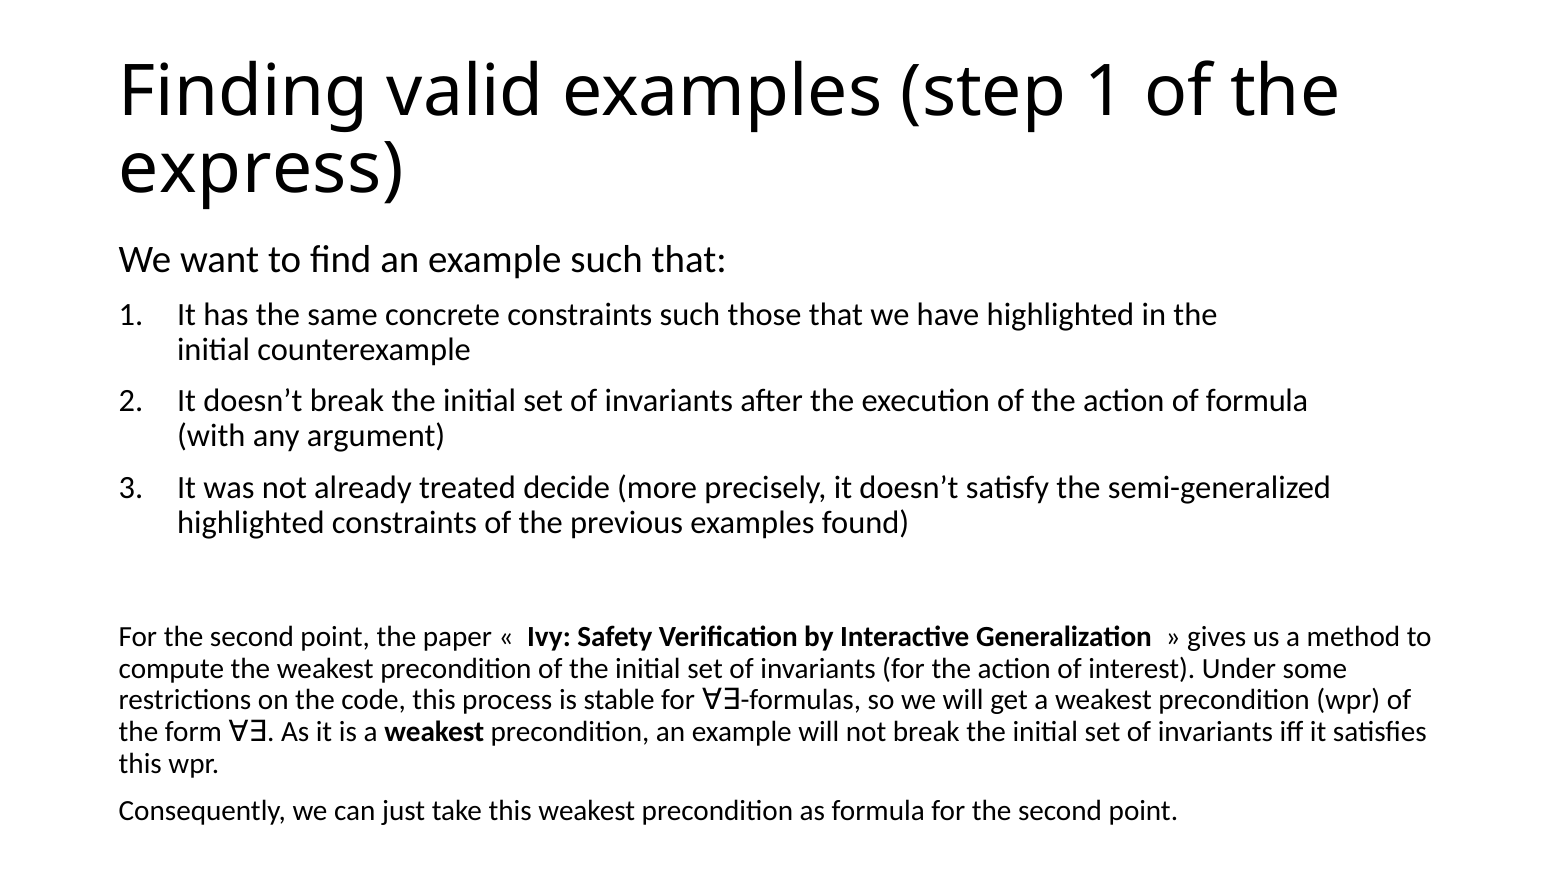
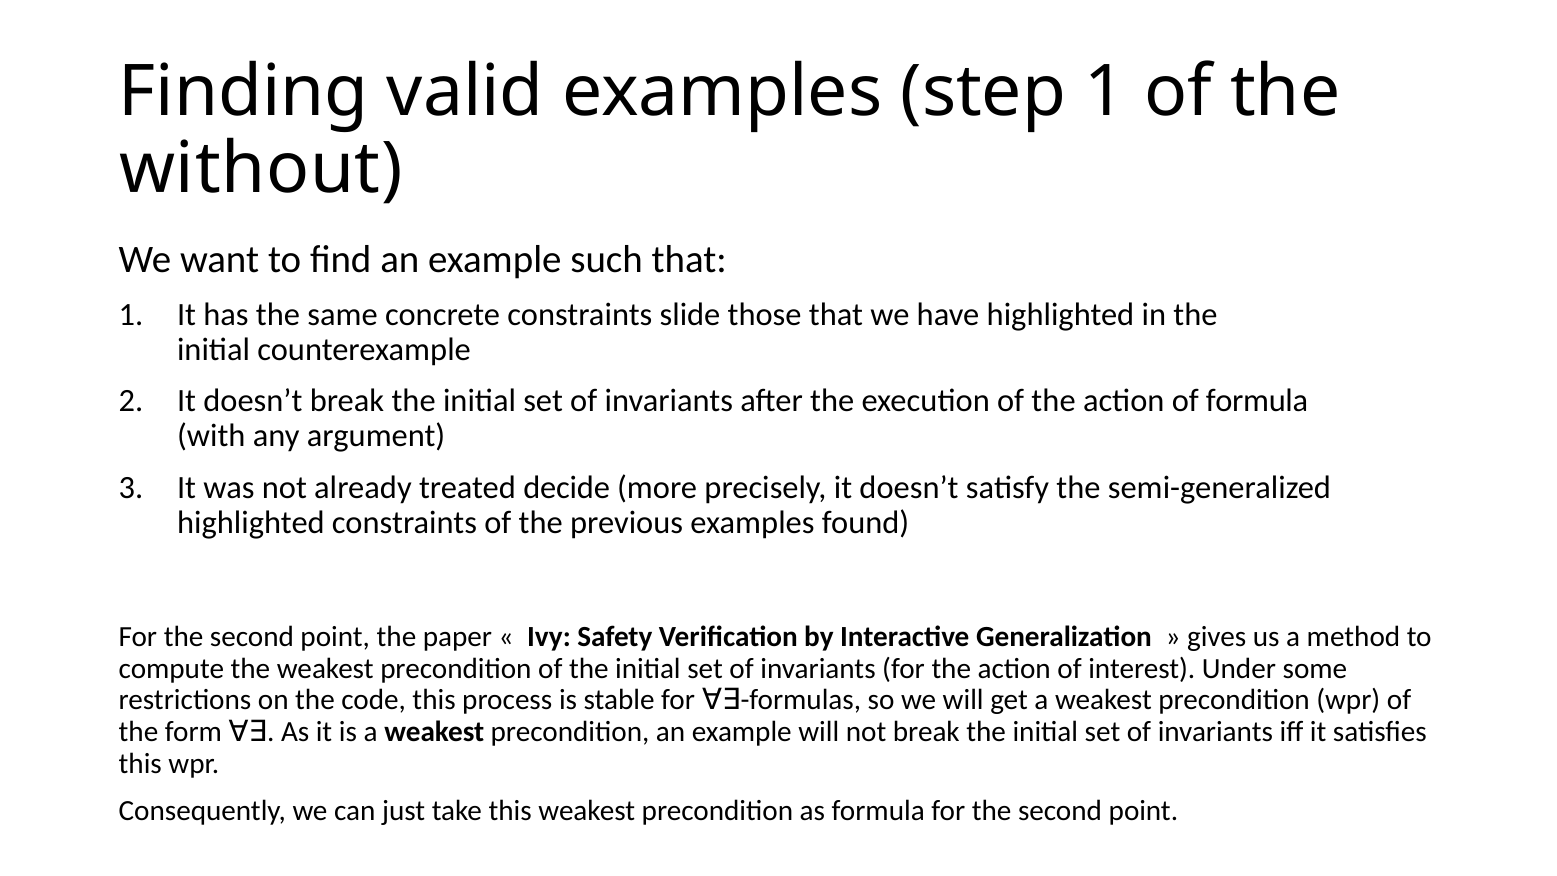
express: express -> without
constraints such: such -> slide
